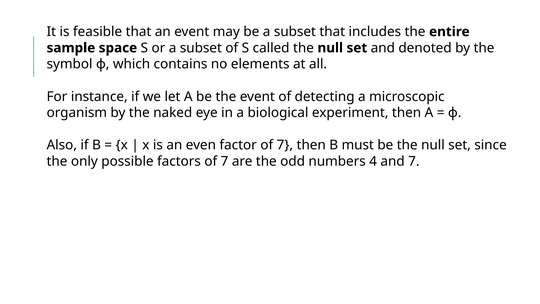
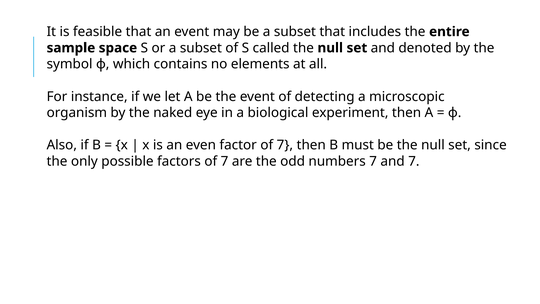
numbers 4: 4 -> 7
